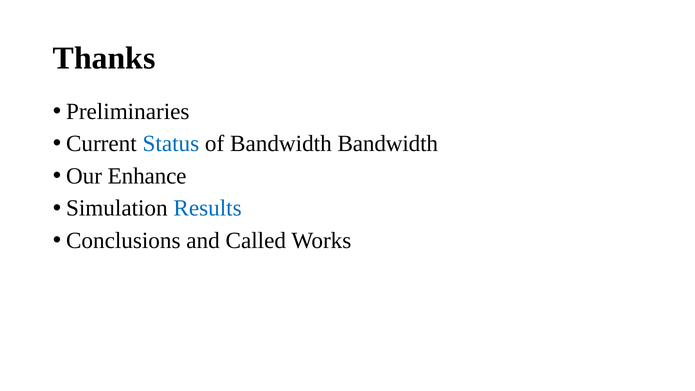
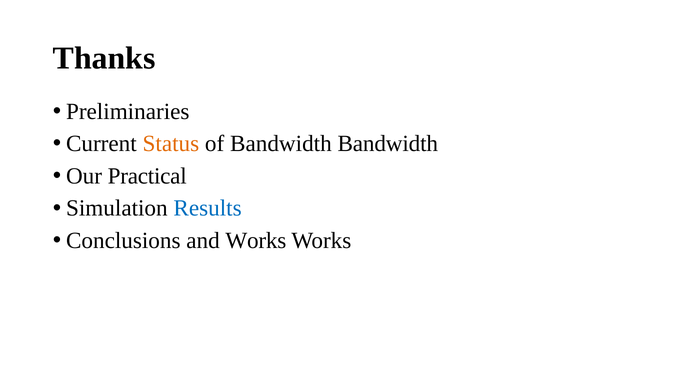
Status colour: blue -> orange
Enhance: Enhance -> Practical
and Called: Called -> Works
